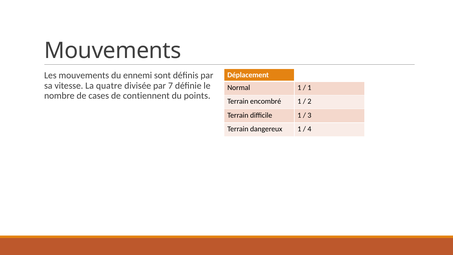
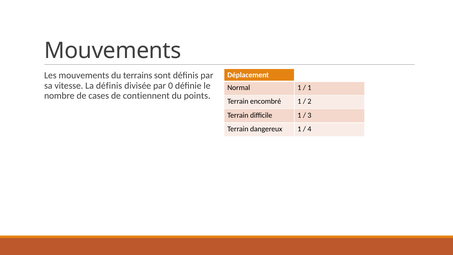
ennemi: ennemi -> terrains
La quatre: quatre -> définis
7: 7 -> 0
